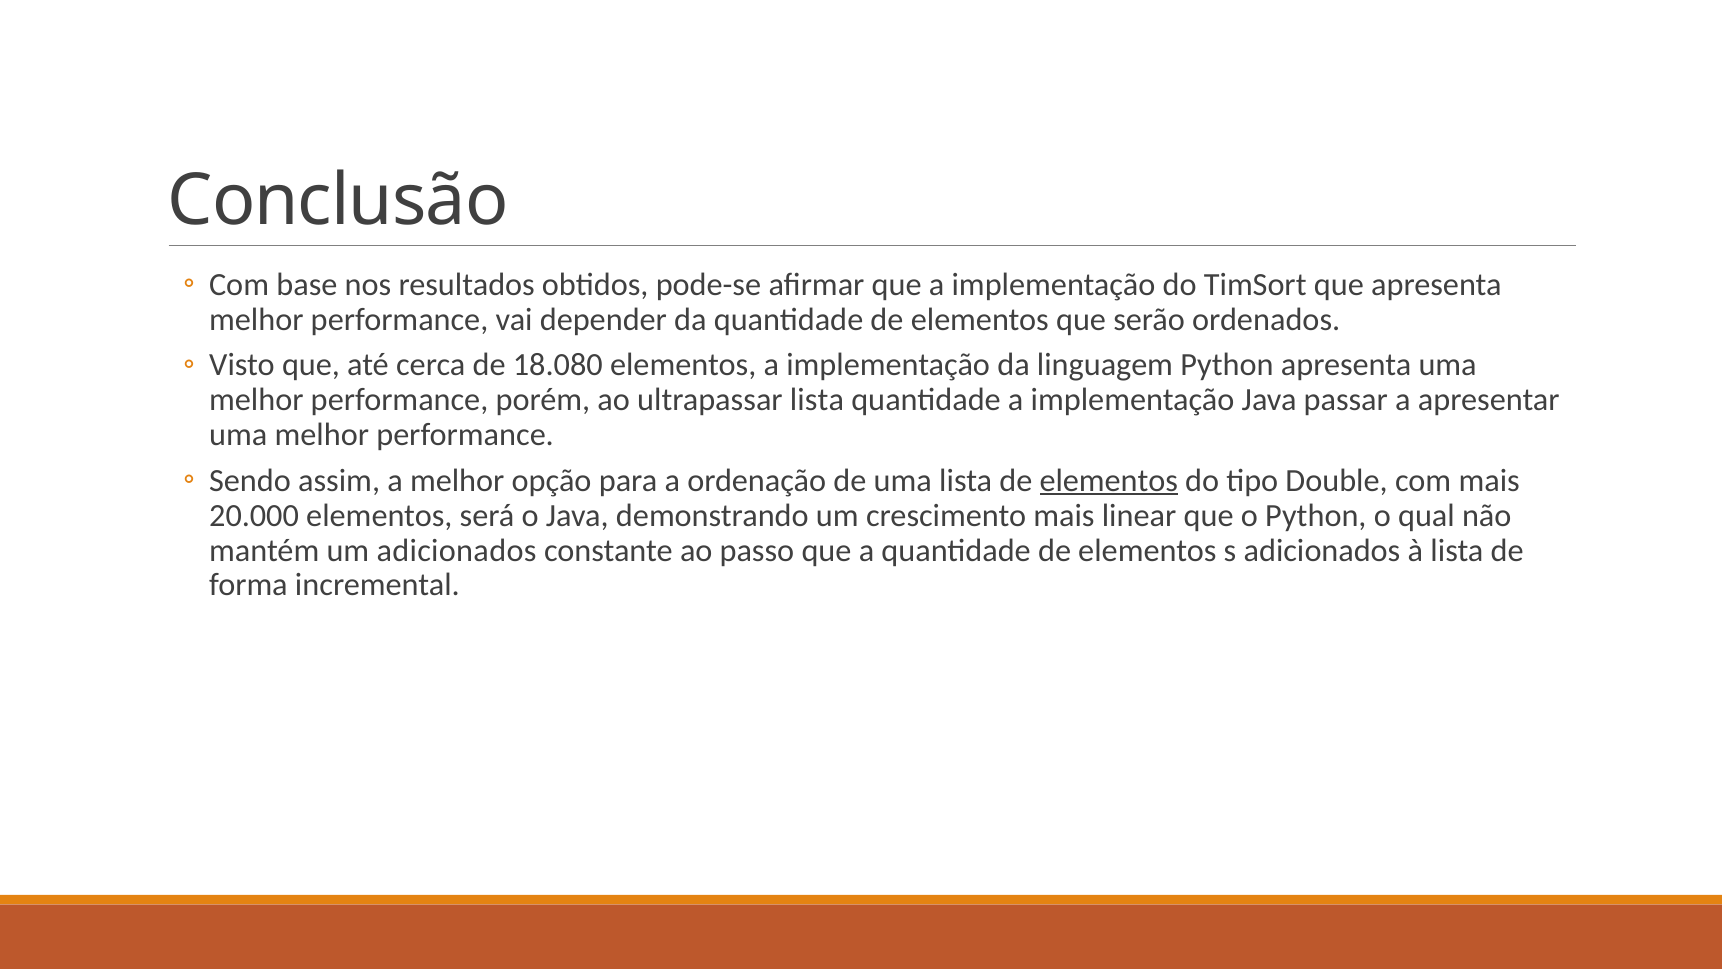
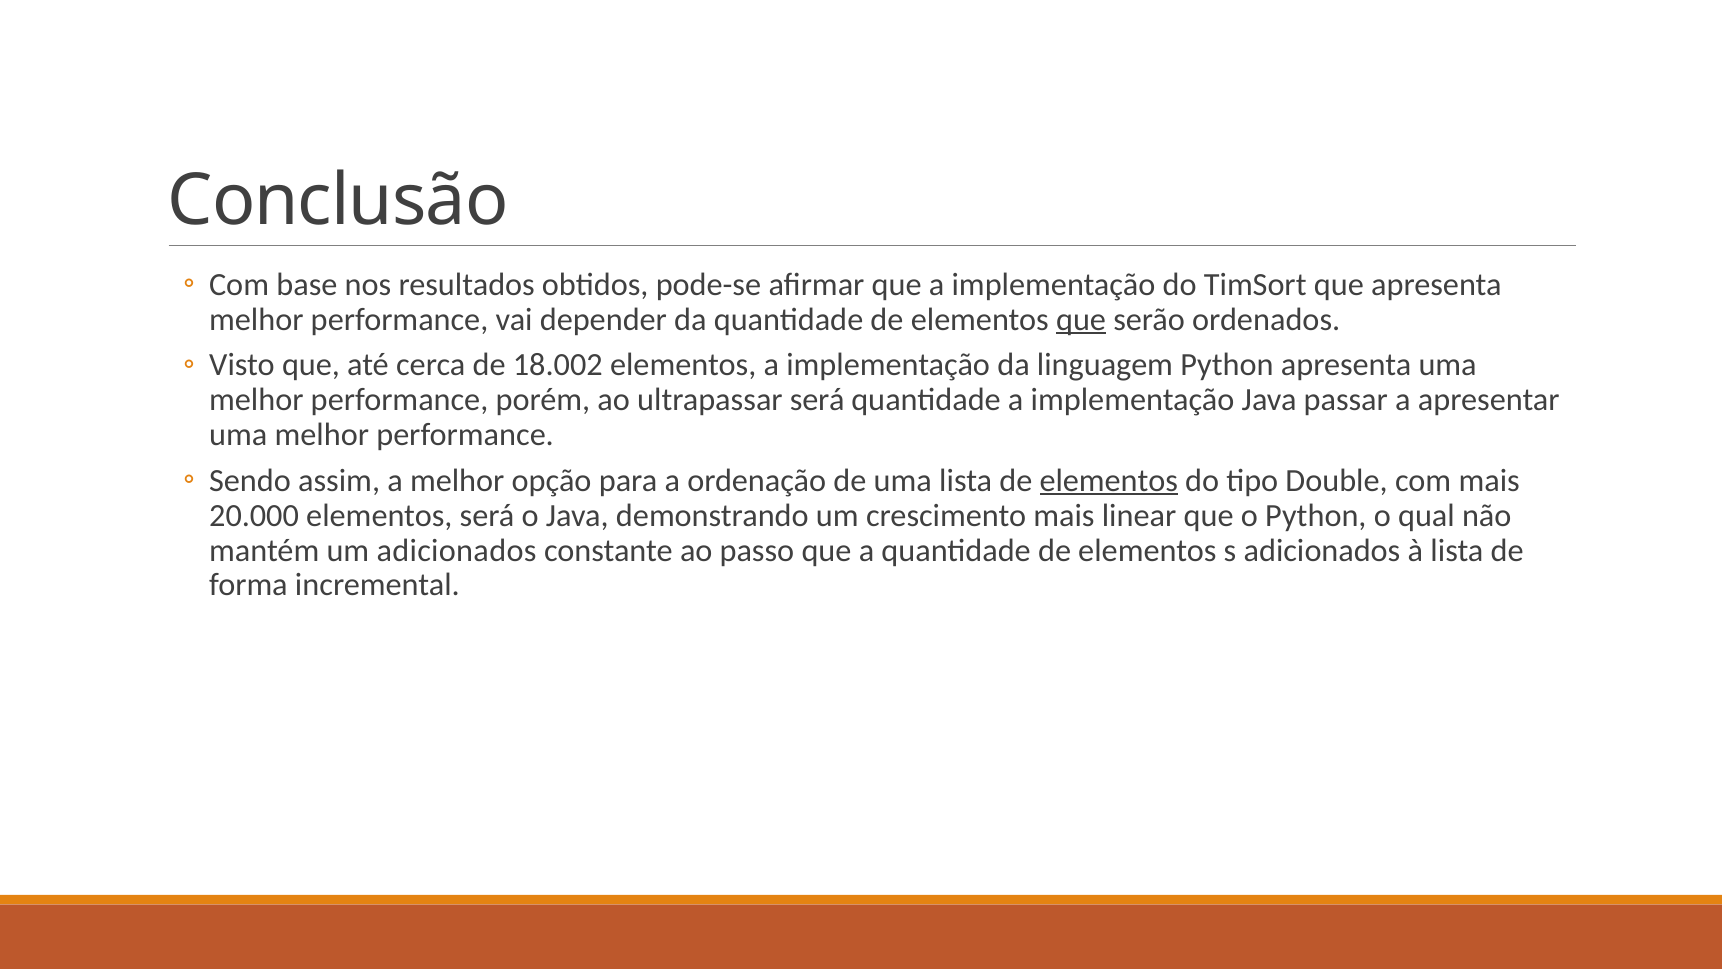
que at (1081, 319) underline: none -> present
18.080: 18.080 -> 18.002
ultrapassar lista: lista -> será
